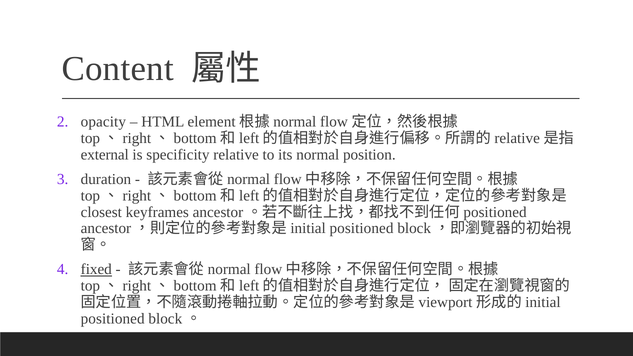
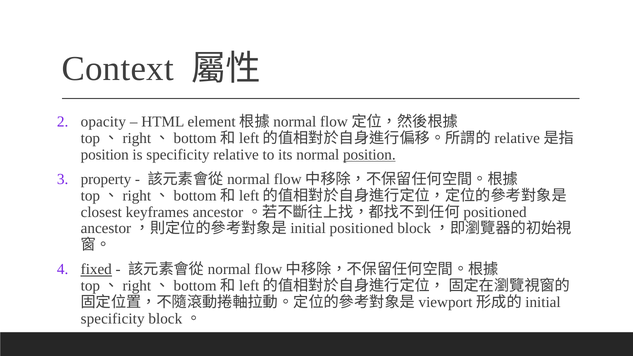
Content: Content -> Context
external at (105, 155): external -> position
position at (369, 155) underline: none -> present
duration: duration -> property
positioned at (113, 319): positioned -> specificity
